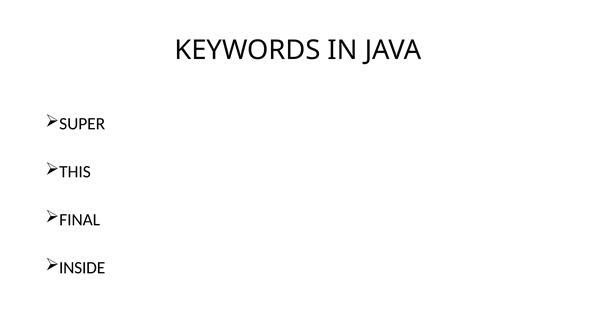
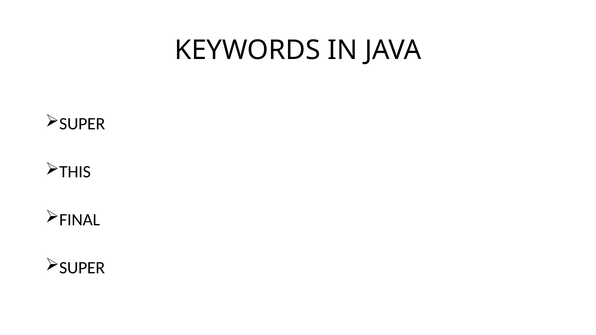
INSIDE at (82, 268): INSIDE -> SUPER
